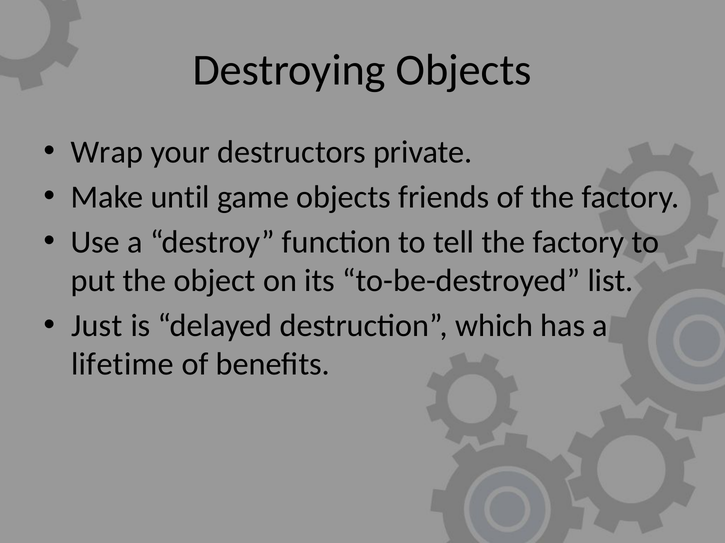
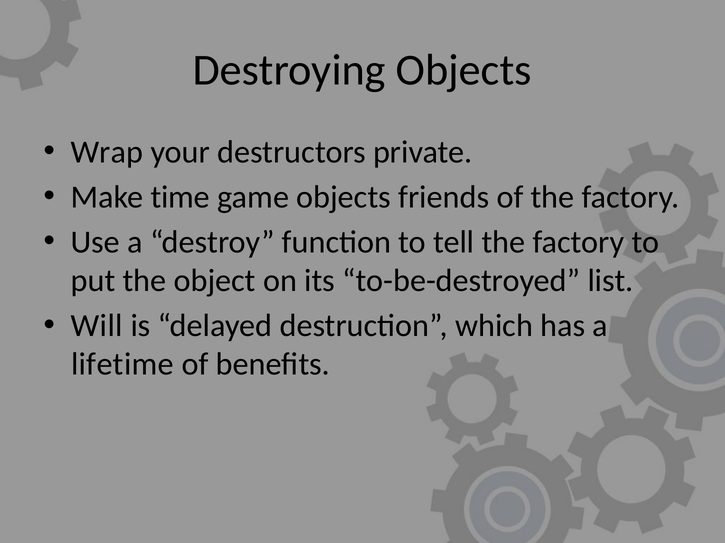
until: until -> time
Just: Just -> Will
